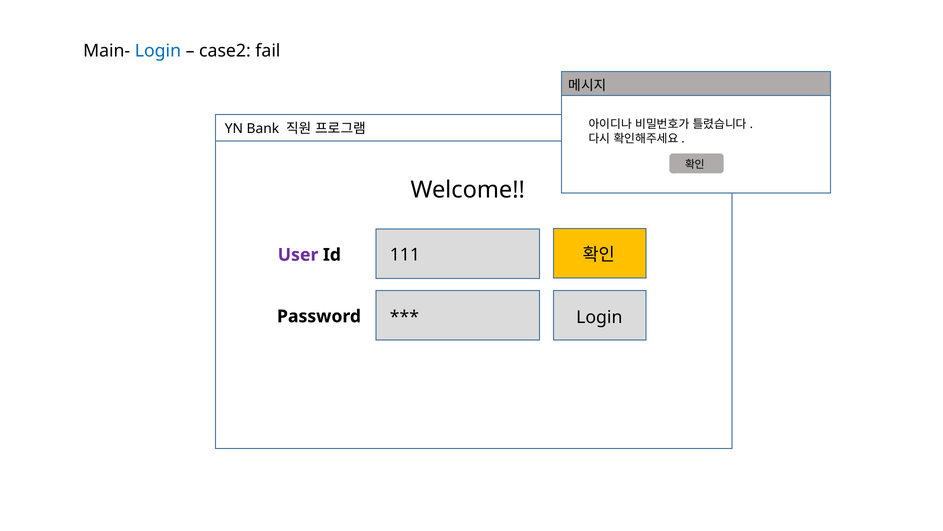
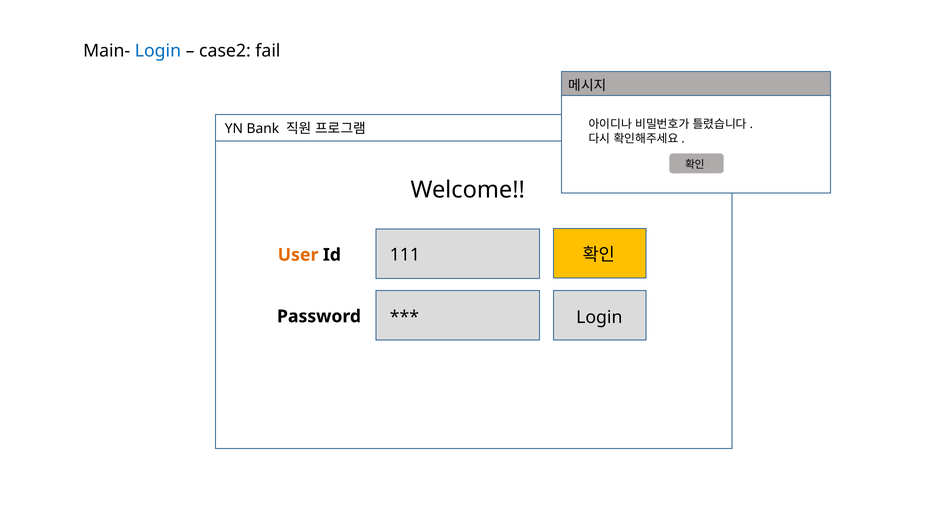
User at (298, 255) colour: purple -> orange
